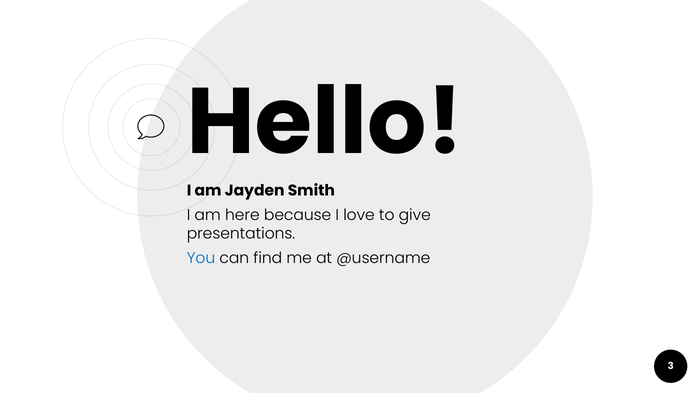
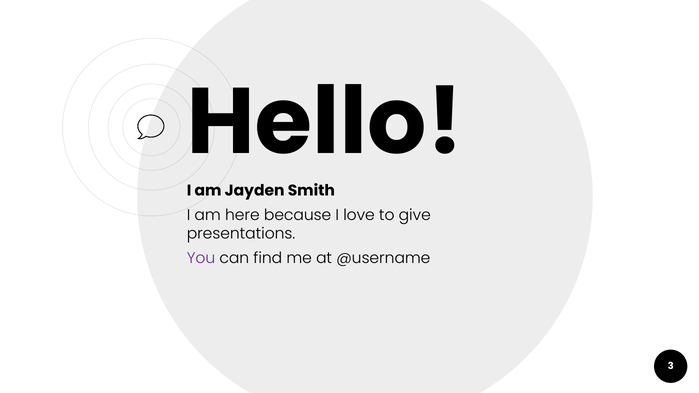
You colour: blue -> purple
